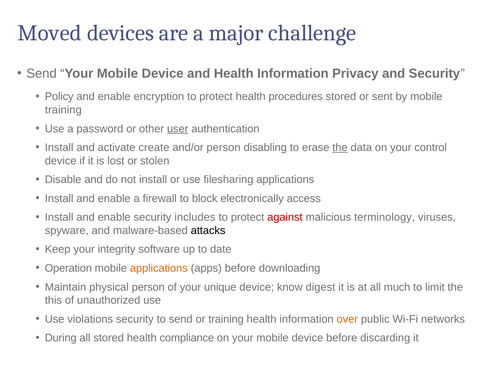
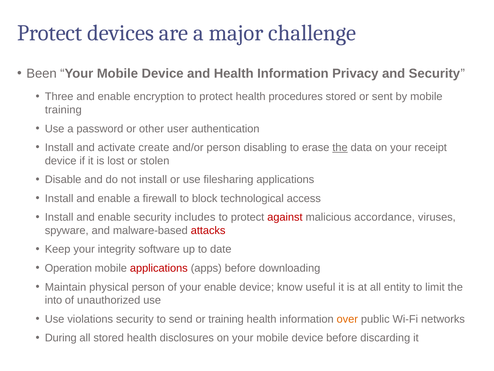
Moved at (50, 33): Moved -> Protect
Send at (42, 73): Send -> Been
Policy: Policy -> Three
user underline: present -> none
control: control -> receipt
electronically: electronically -> technological
terminology: terminology -> accordance
attacks colour: black -> red
applications at (159, 268) colour: orange -> red
your unique: unique -> enable
digest: digest -> useful
much: much -> entity
this: this -> into
compliance: compliance -> disclosures
